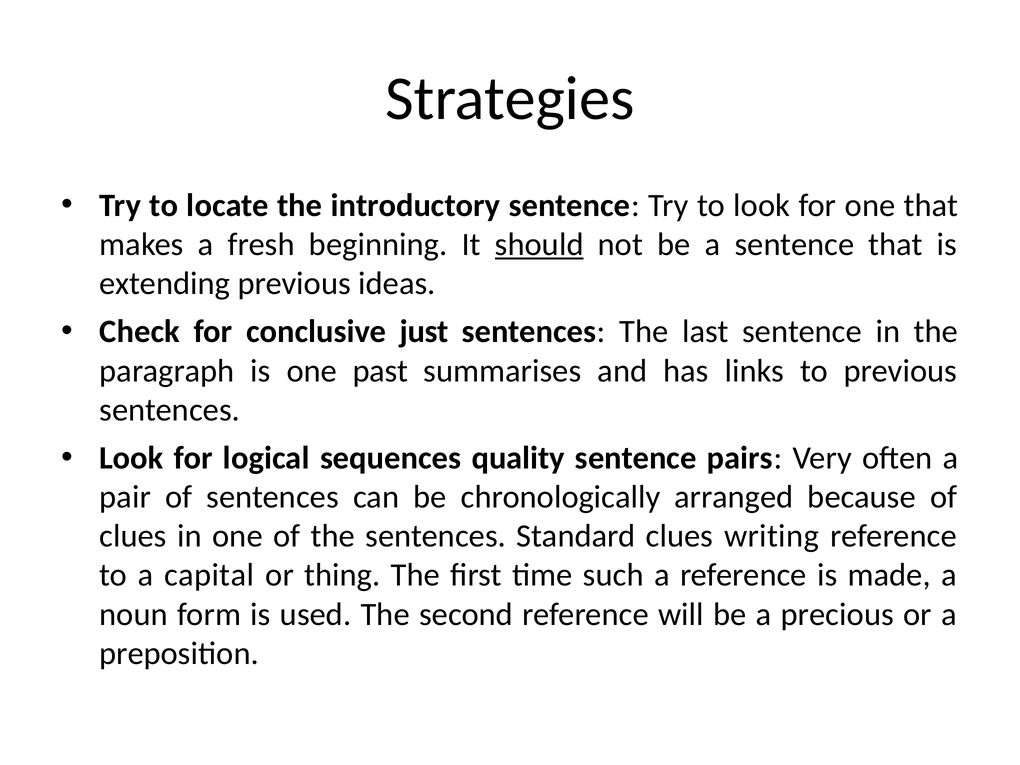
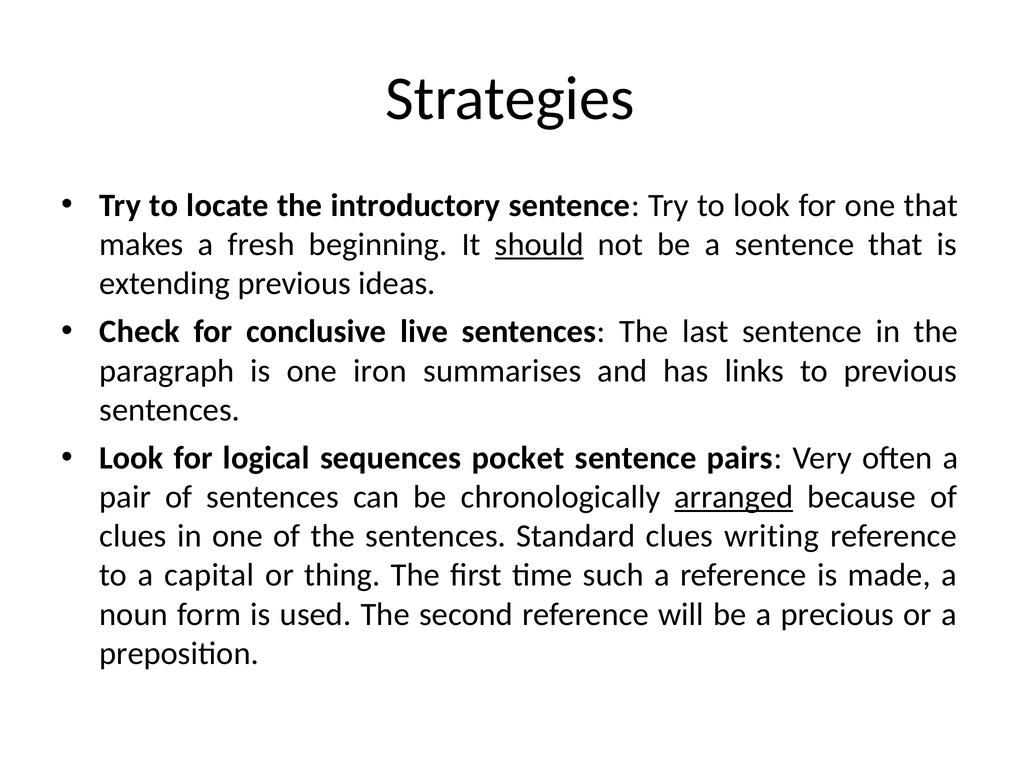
just: just -> live
past: past -> iron
quality: quality -> pocket
arranged underline: none -> present
